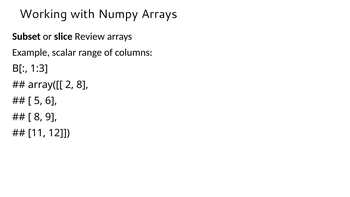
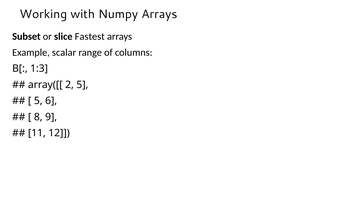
Review: Review -> Fastest
2 8: 8 -> 5
